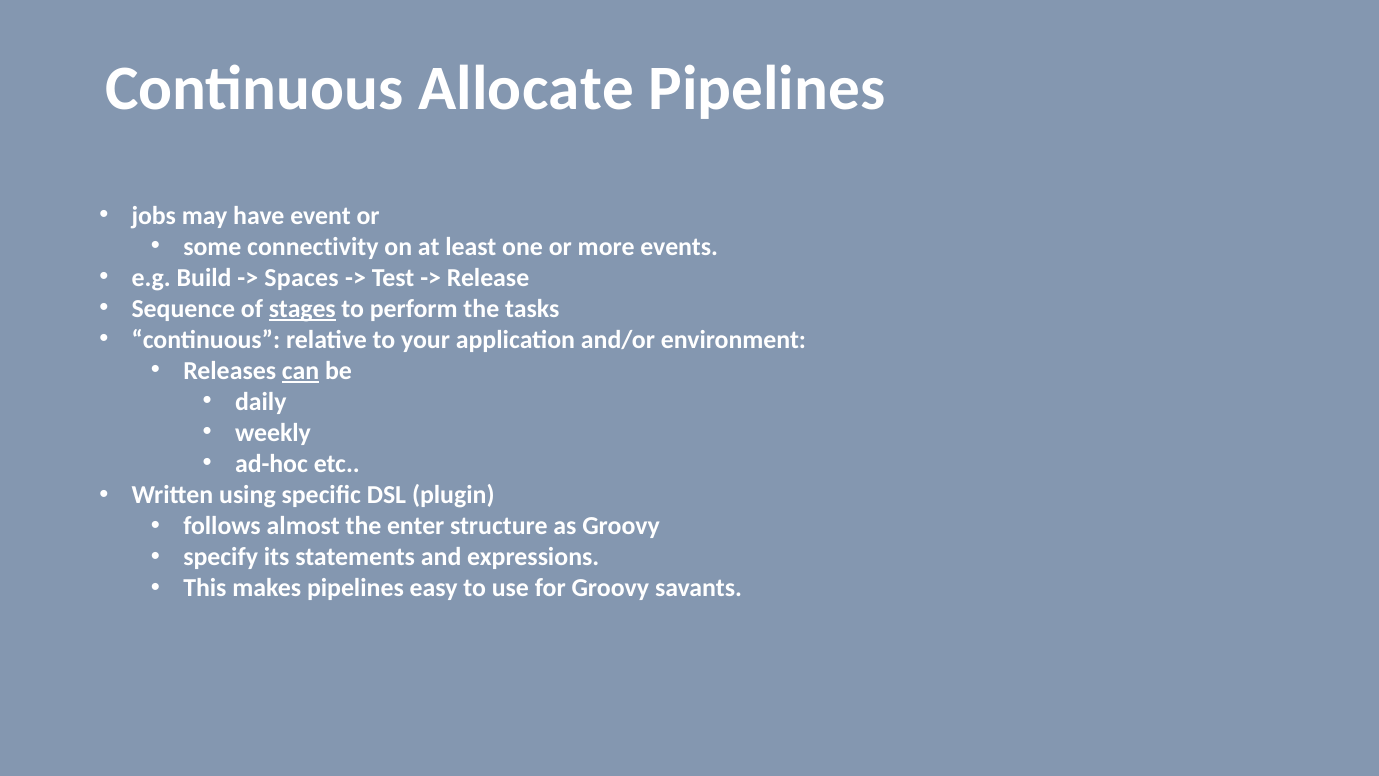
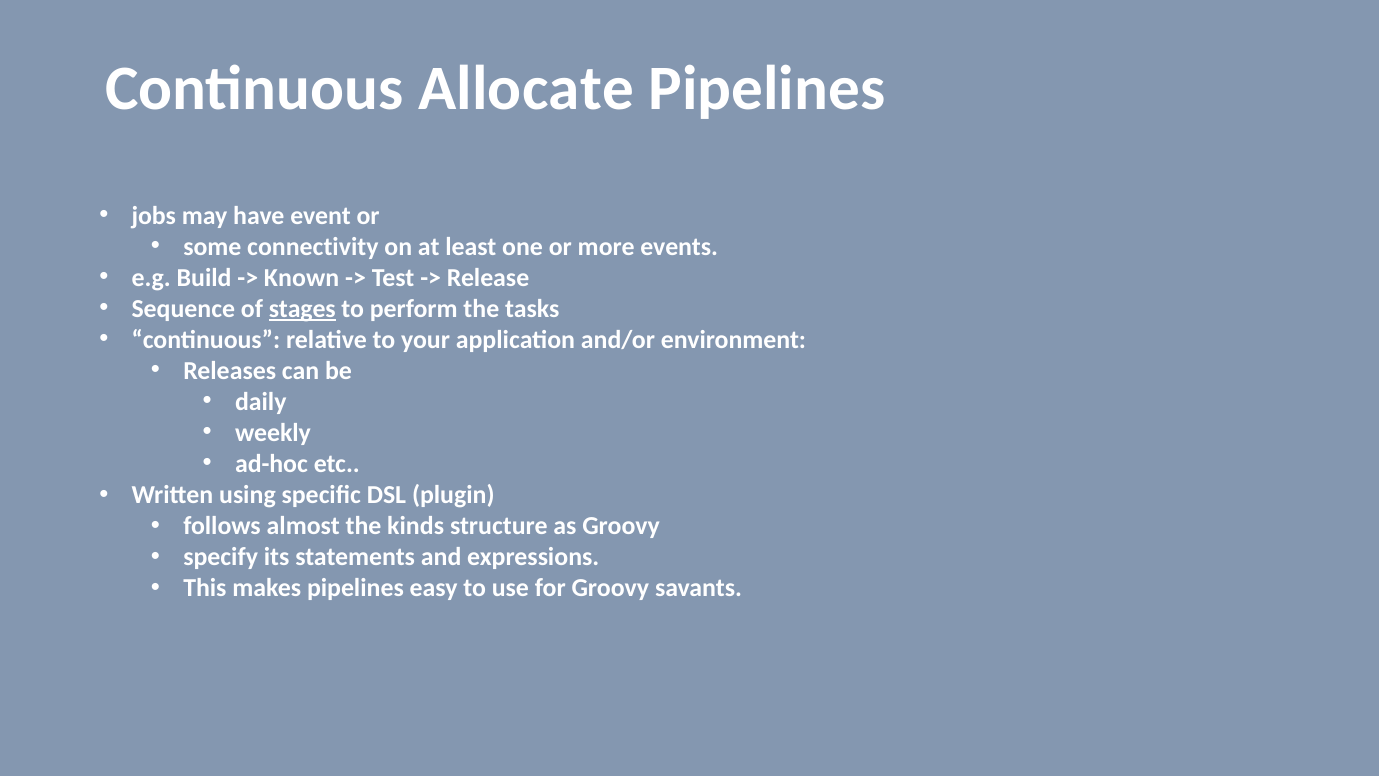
Spaces: Spaces -> Known
can underline: present -> none
enter: enter -> kinds
